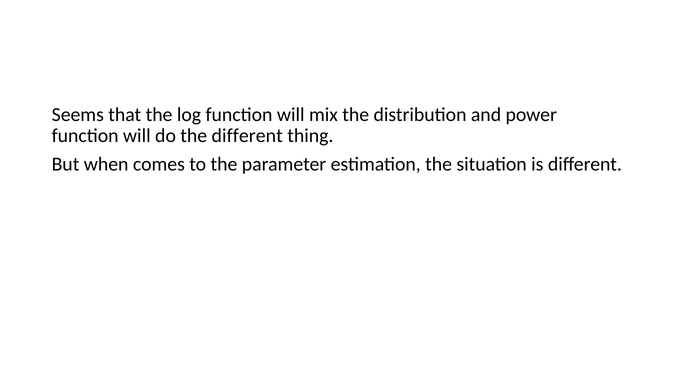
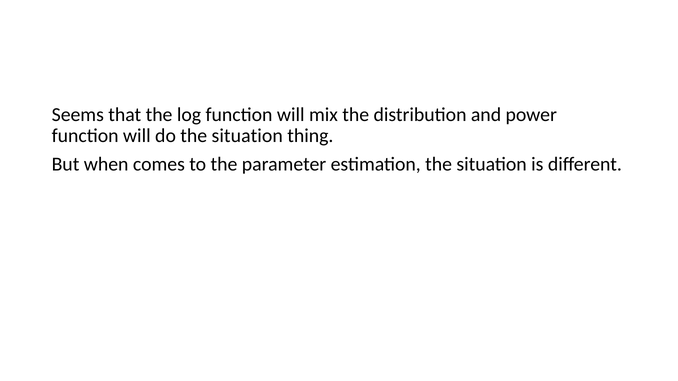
do the different: different -> situation
